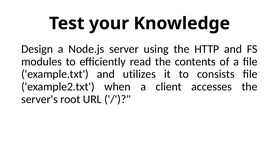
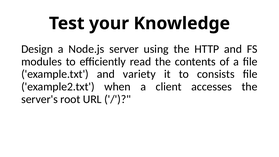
utilizes: utilizes -> variety
